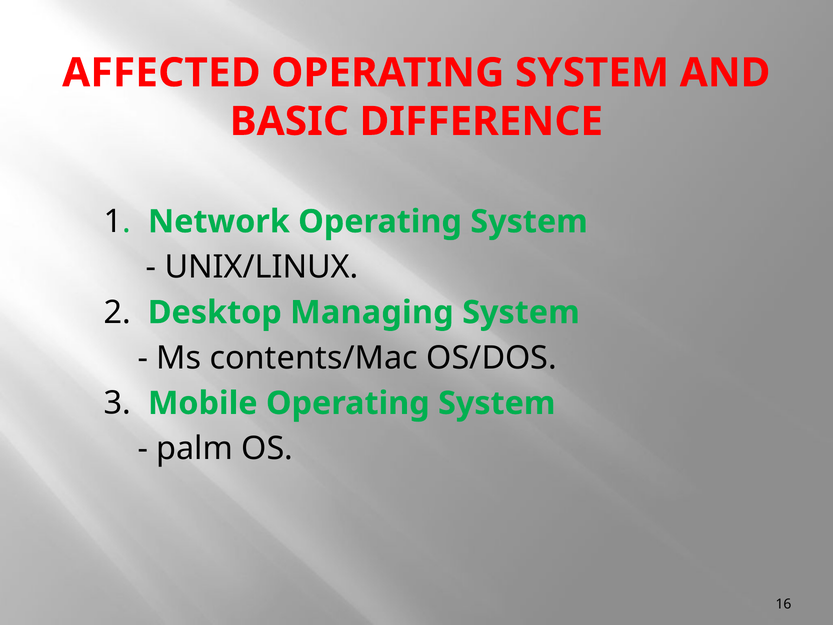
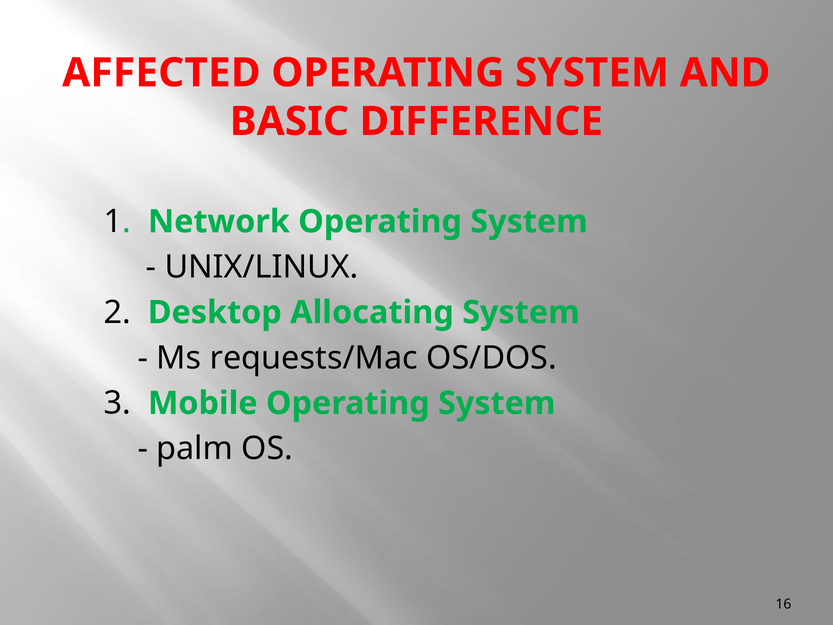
Managing: Managing -> Allocating
contents/Mac: contents/Mac -> requests/Mac
